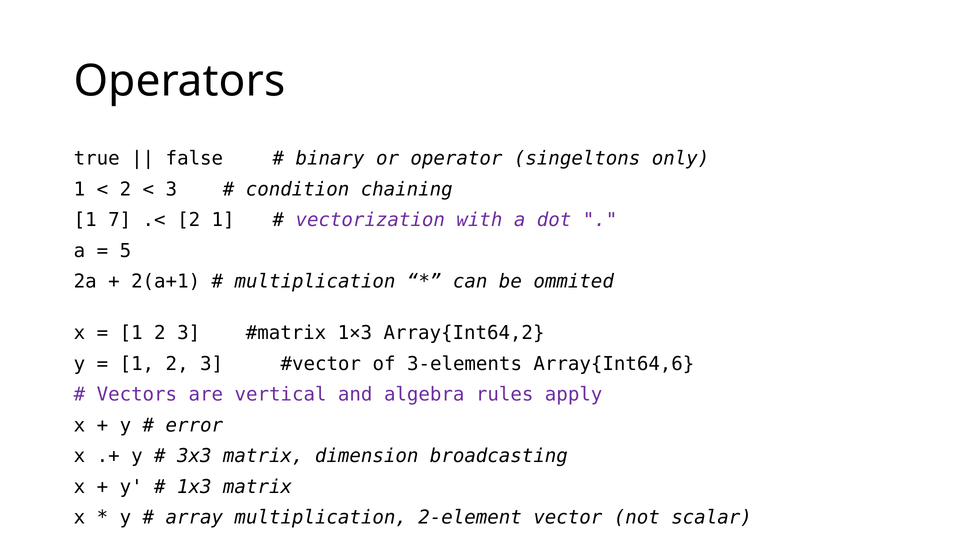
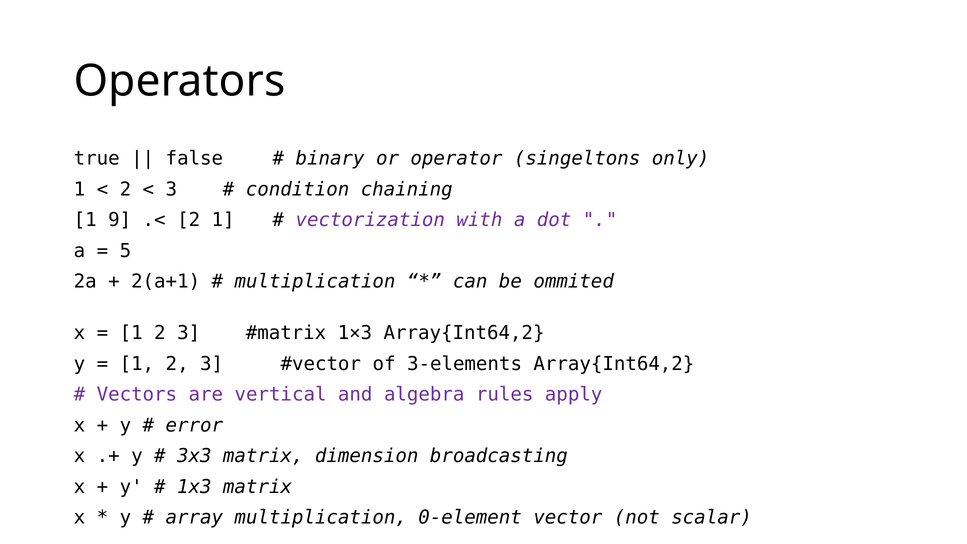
7: 7 -> 9
3-elements Array{Int64,6: Array{Int64,6 -> Array{Int64,2
2-element: 2-element -> 0-element
